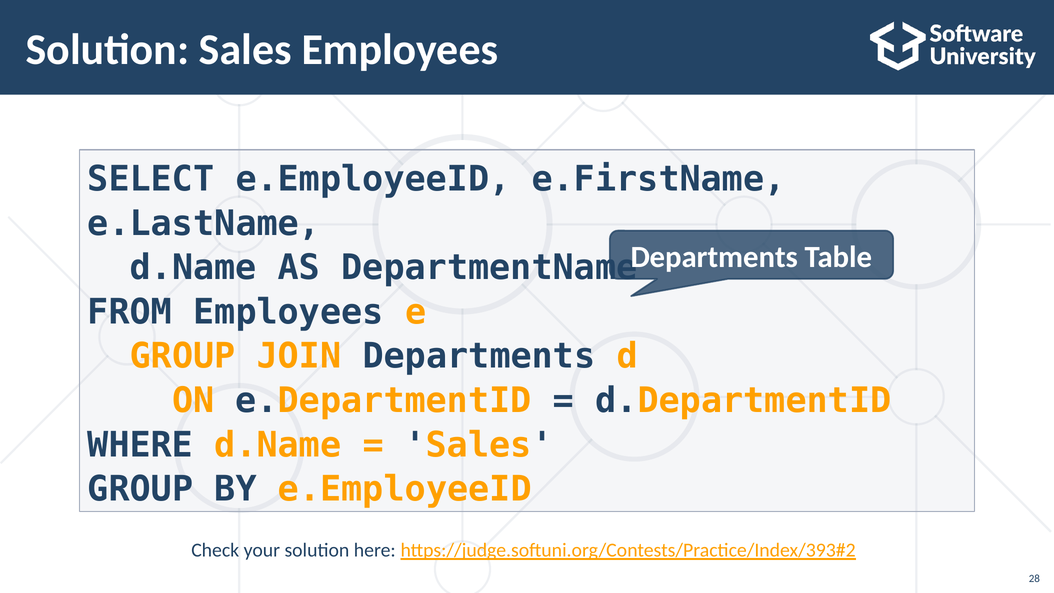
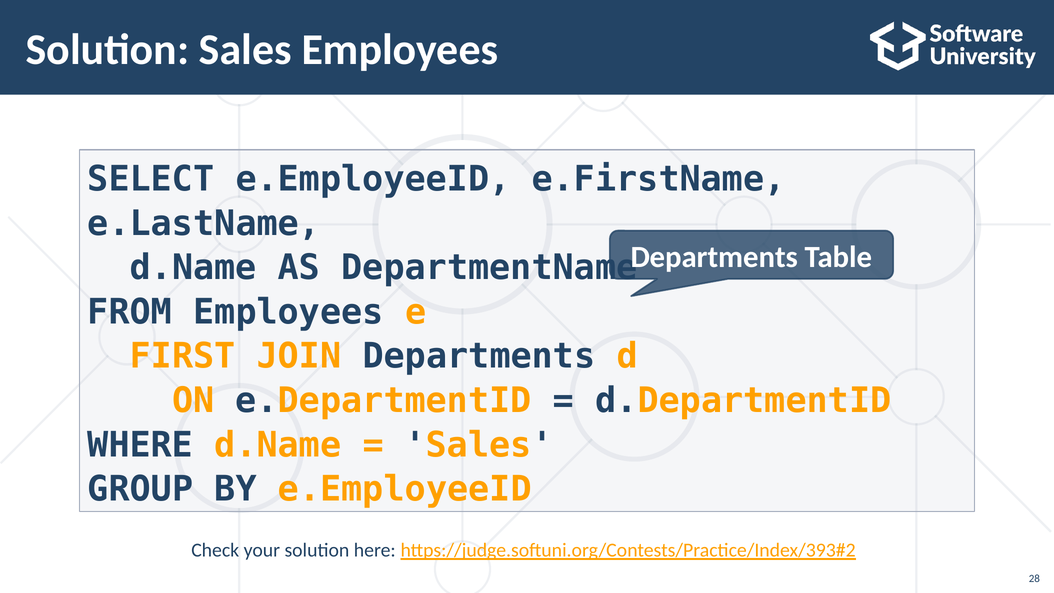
GROUP at (183, 356): GROUP -> FIRST
